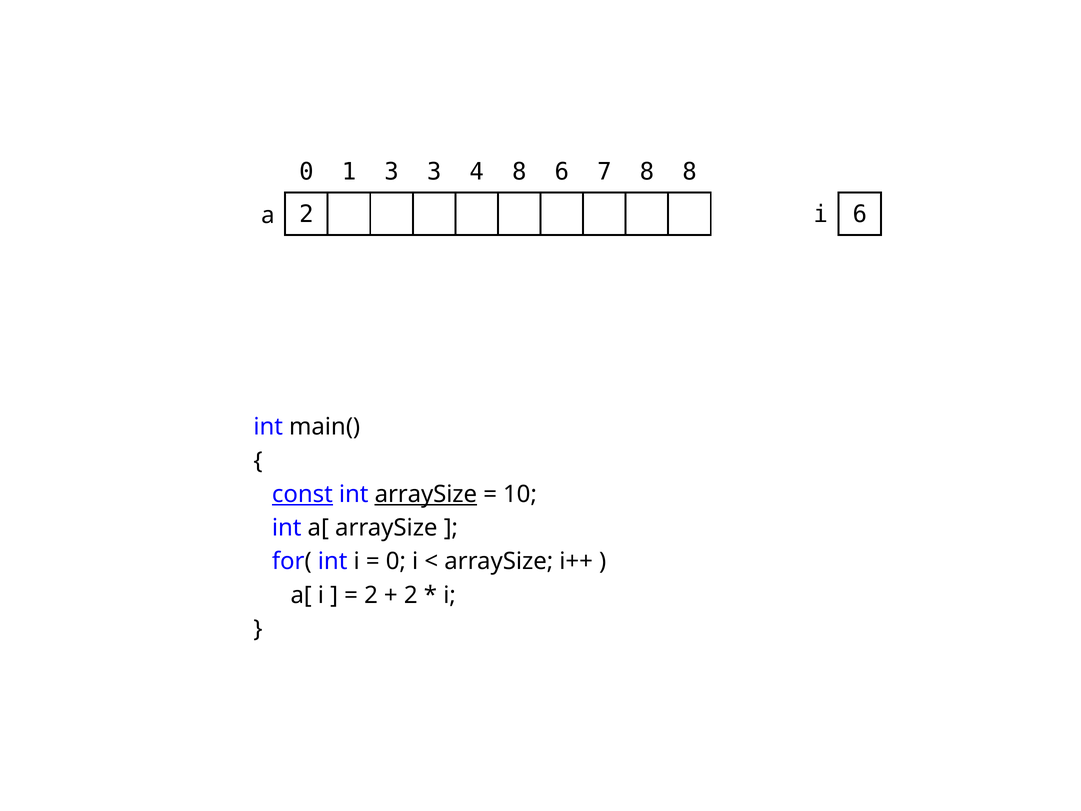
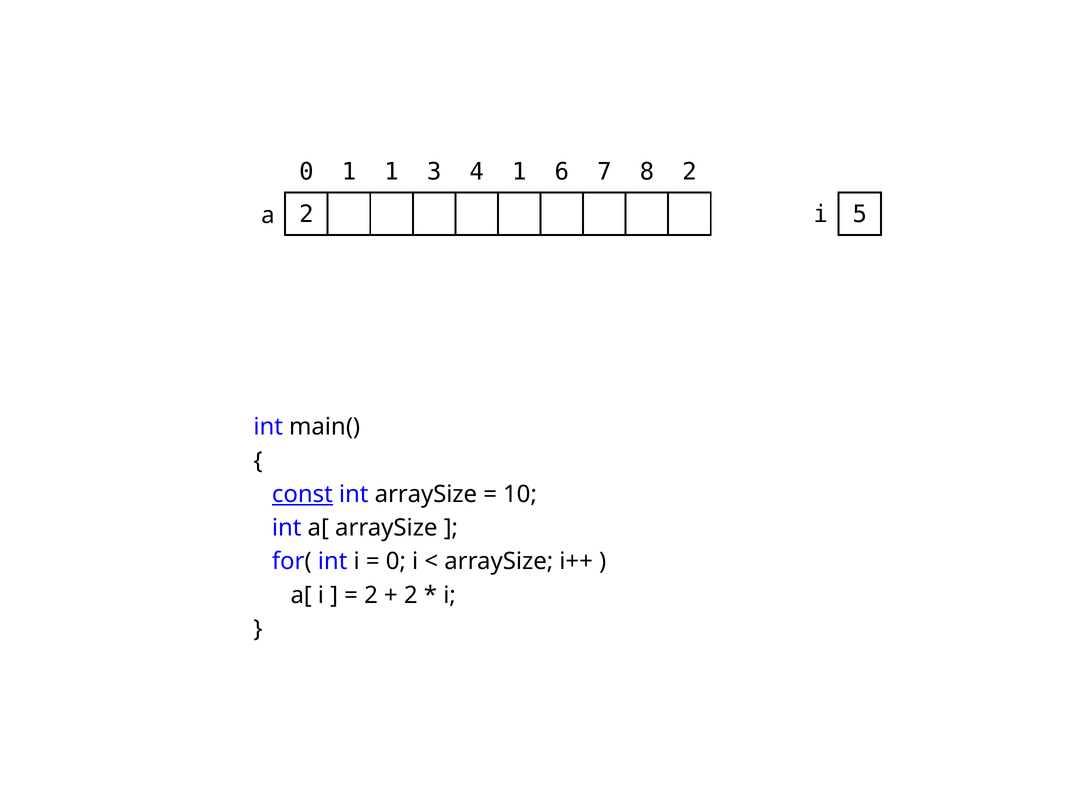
1 3: 3 -> 1
4 8: 8 -> 1
8 8: 8 -> 2
i 6: 6 -> 5
arraySize at (426, 494) underline: present -> none
